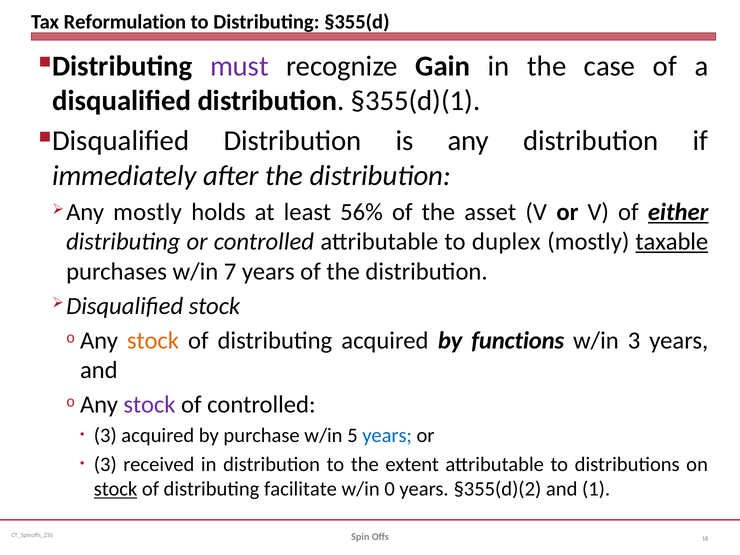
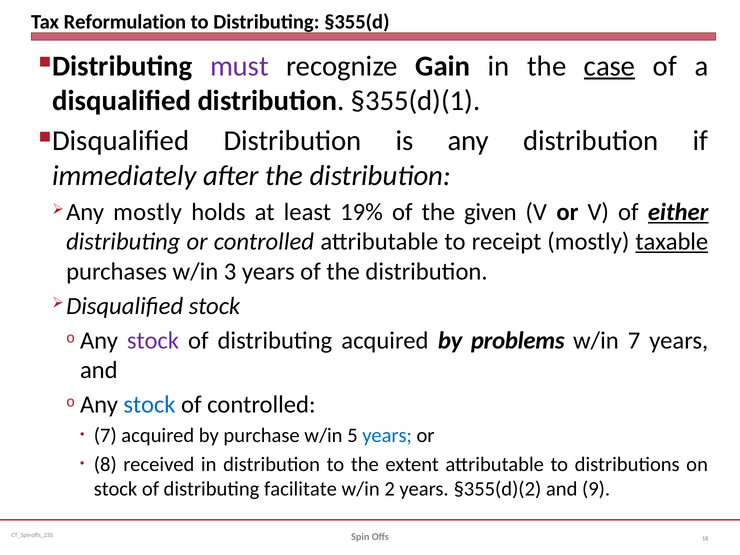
case underline: none -> present
56%: 56% -> 19%
asset: asset -> given
duplex: duplex -> receipt
7: 7 -> 3
stock at (153, 341) colour: orange -> purple
functions: functions -> problems
w/in 3: 3 -> 7
stock at (149, 405) colour: purple -> blue
3 at (105, 436): 3 -> 7
3 at (105, 464): 3 -> 8
stock at (116, 489) underline: present -> none
0: 0 -> 2
1: 1 -> 9
